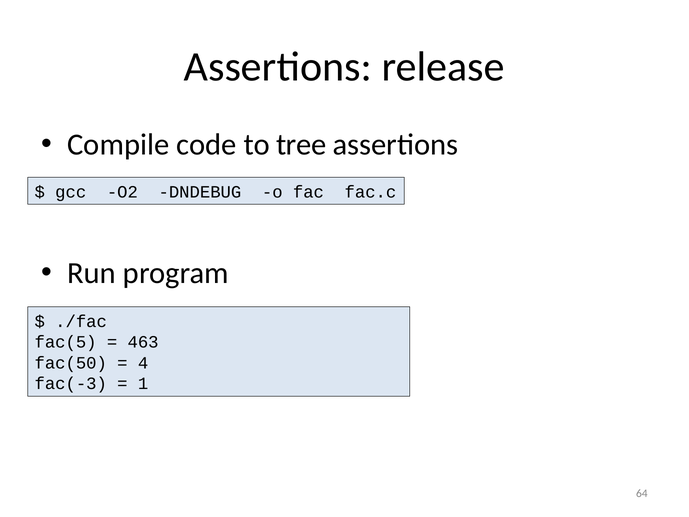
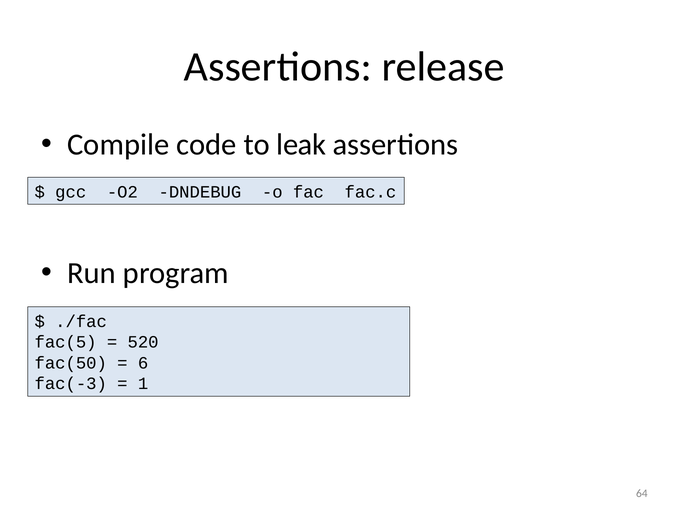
tree: tree -> leak
463: 463 -> 520
4: 4 -> 6
